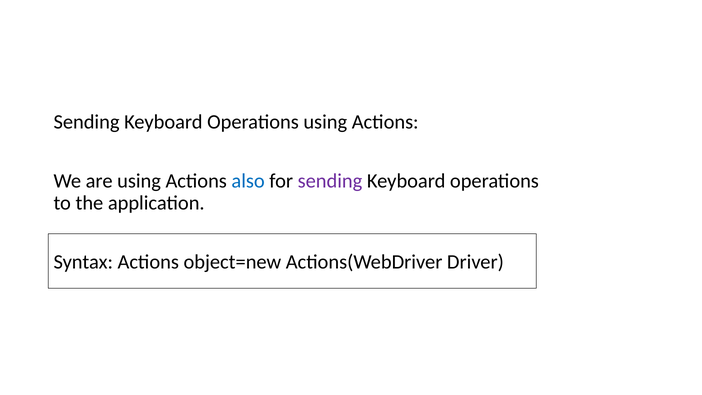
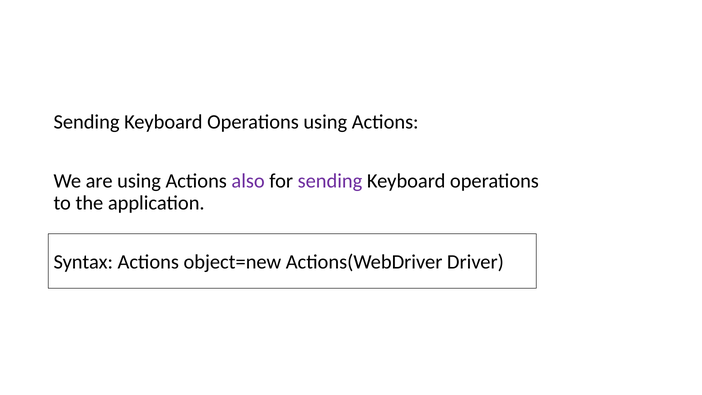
also colour: blue -> purple
